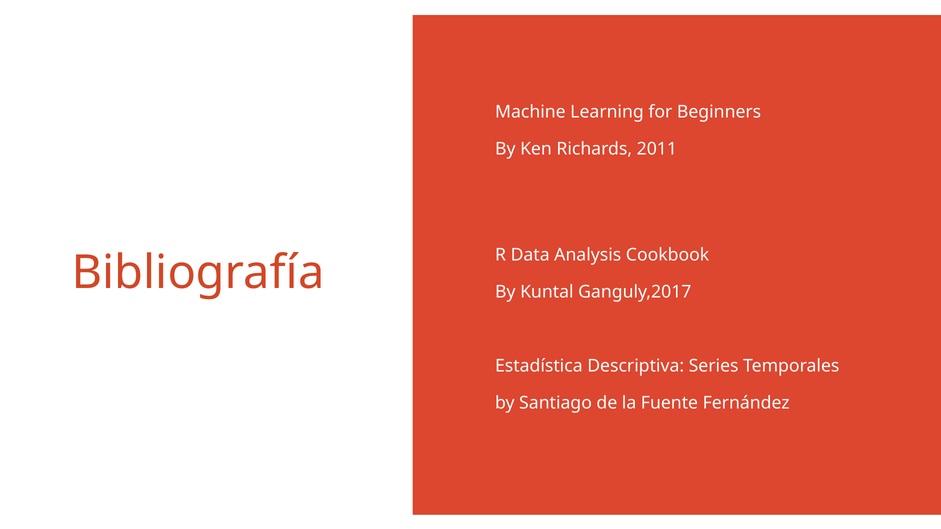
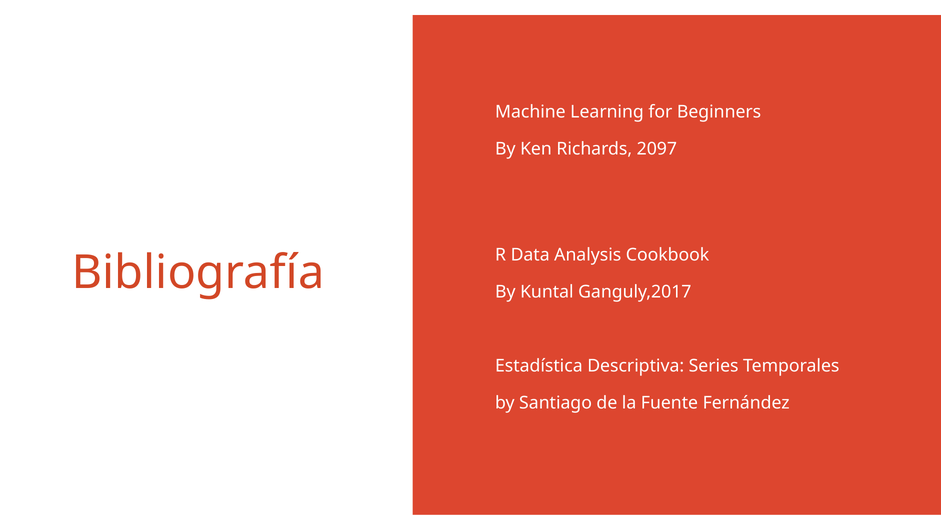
2011: 2011 -> 2097
